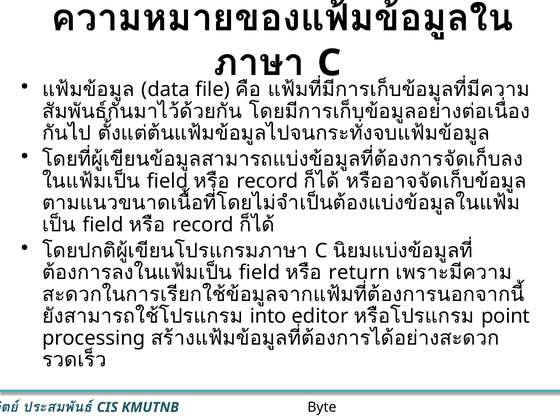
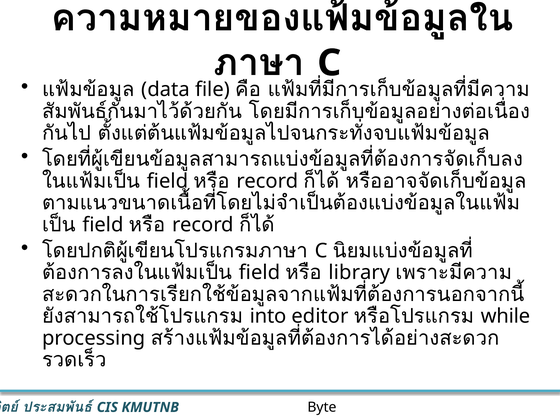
return: return -> library
point: point -> while
